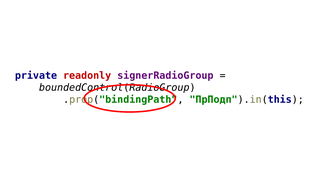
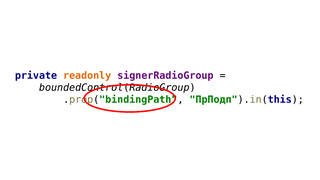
readonly colour: red -> orange
